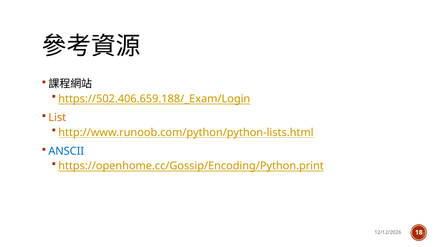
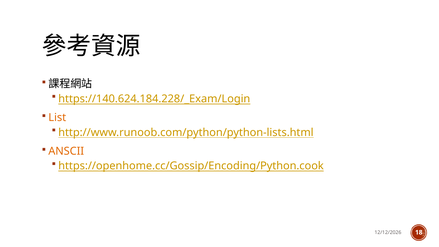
https://502.406.659.188/_Exam/Login: https://502.406.659.188/_Exam/Login -> https://140.624.184.228/_Exam/Login
ANSCII colour: blue -> orange
https://openhome.cc/Gossip/Encoding/Python.print: https://openhome.cc/Gossip/Encoding/Python.print -> https://openhome.cc/Gossip/Encoding/Python.cook
